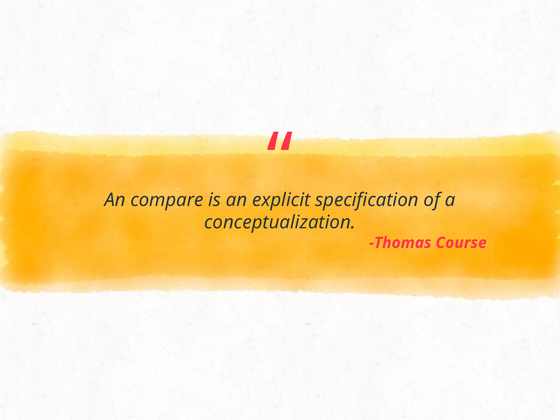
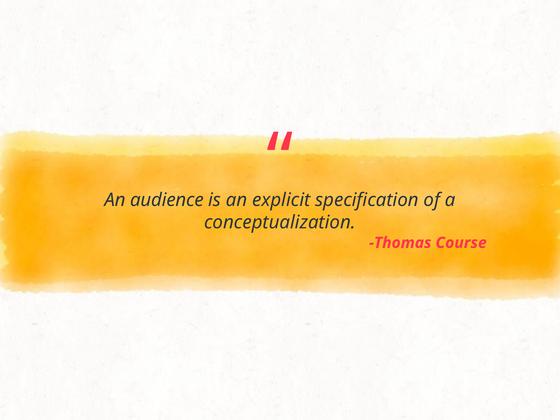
compare: compare -> audience
